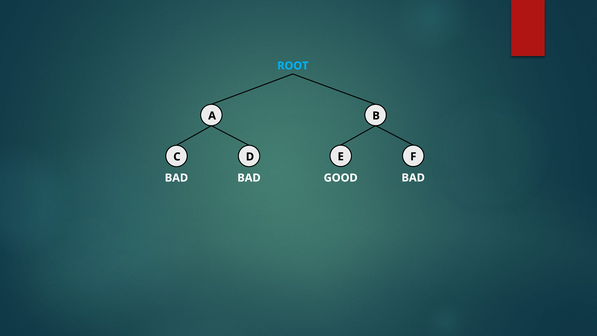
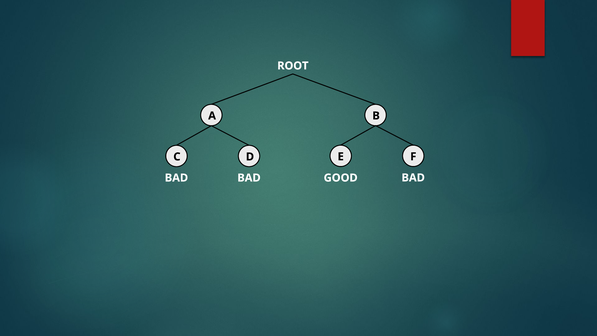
ROOT colour: light blue -> white
